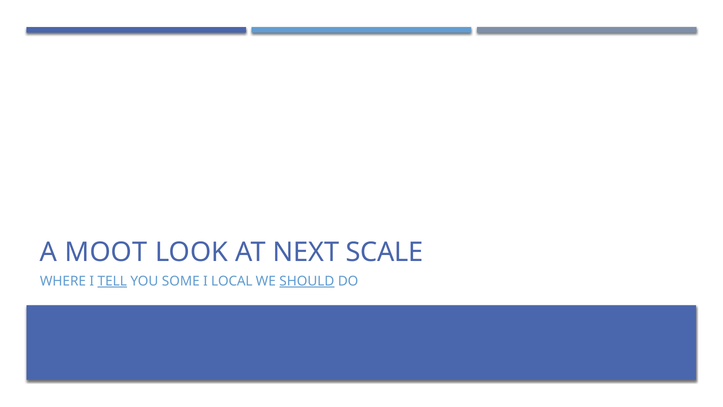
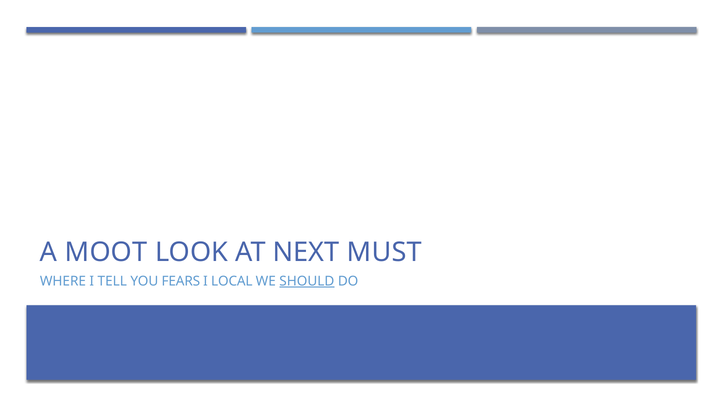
SCALE: SCALE -> MUST
TELL underline: present -> none
SOME: SOME -> FEARS
